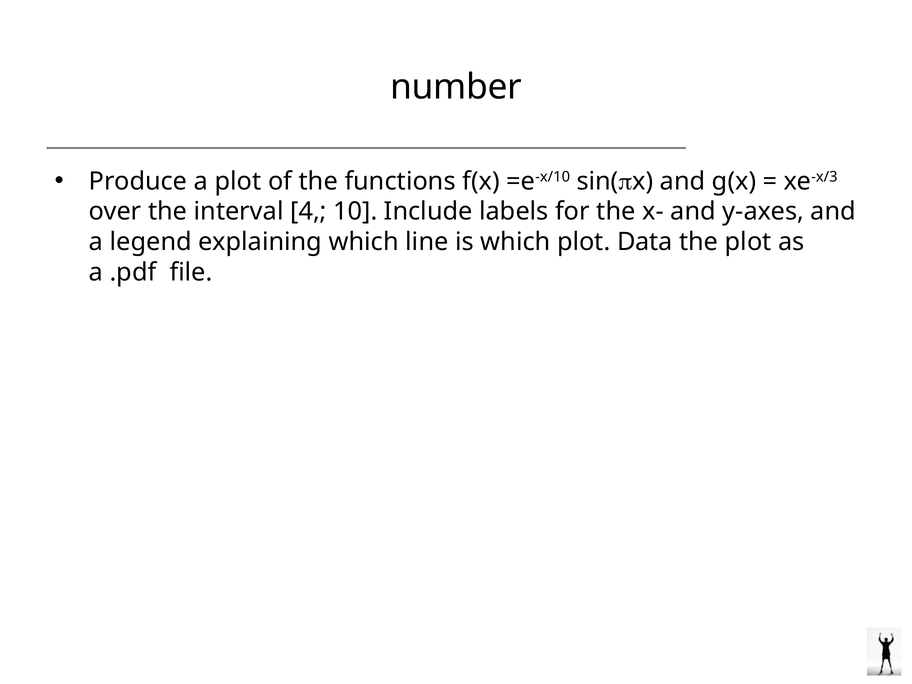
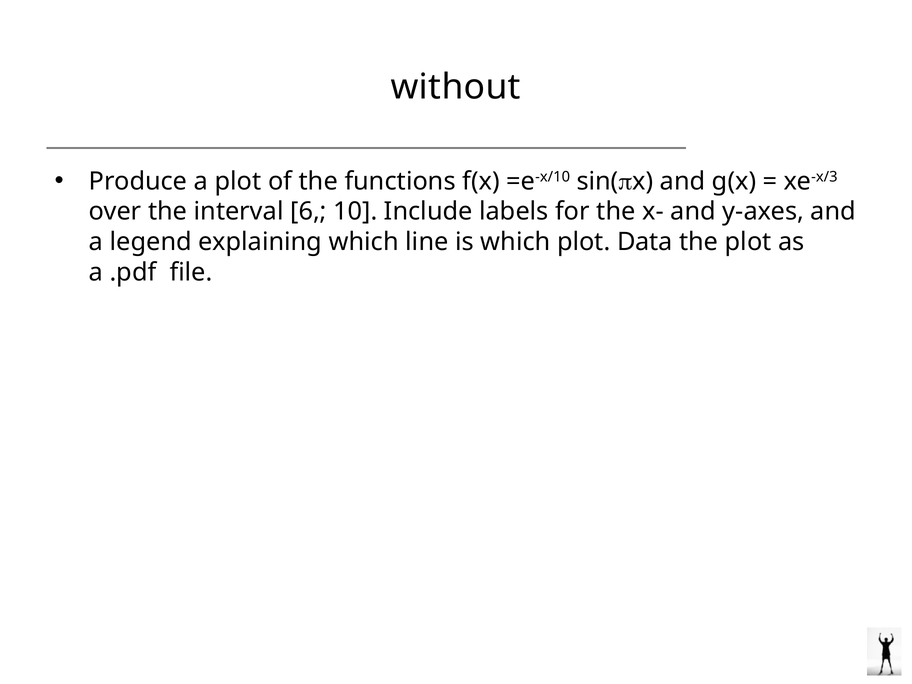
number: number -> without
4: 4 -> 6
